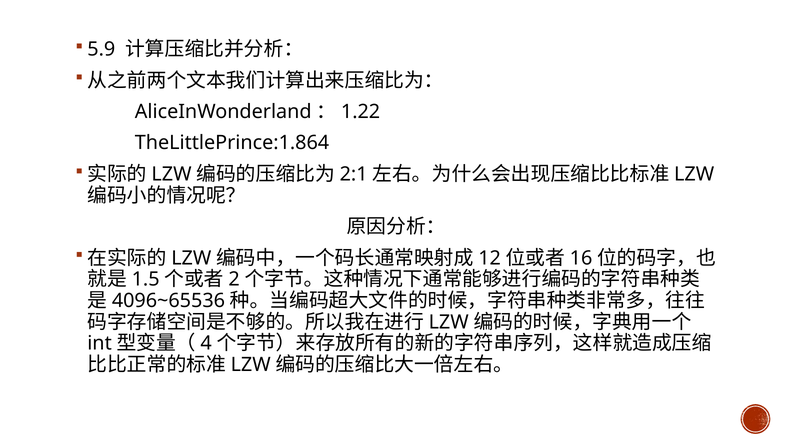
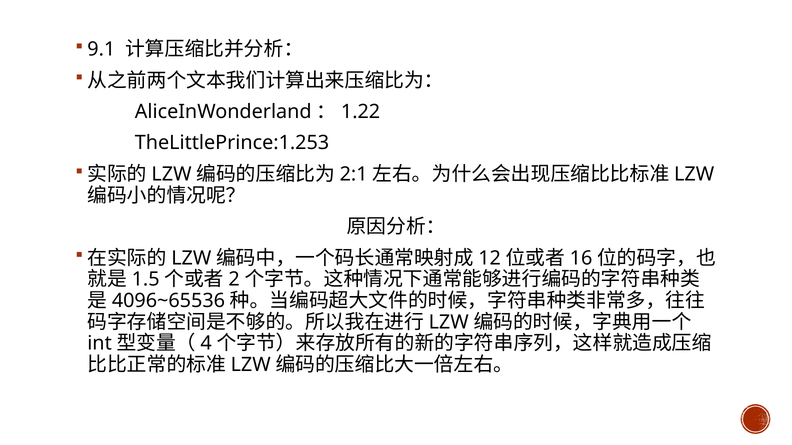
5.9: 5.9 -> 9.1
TheLittlePrince:1.864: TheLittlePrince:1.864 -> TheLittlePrince:1.253
